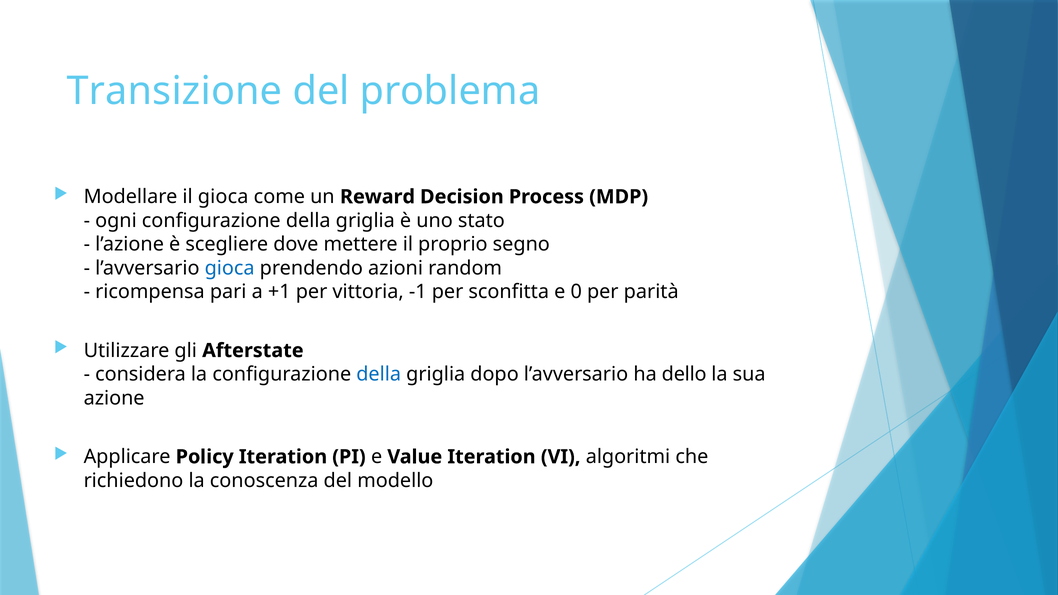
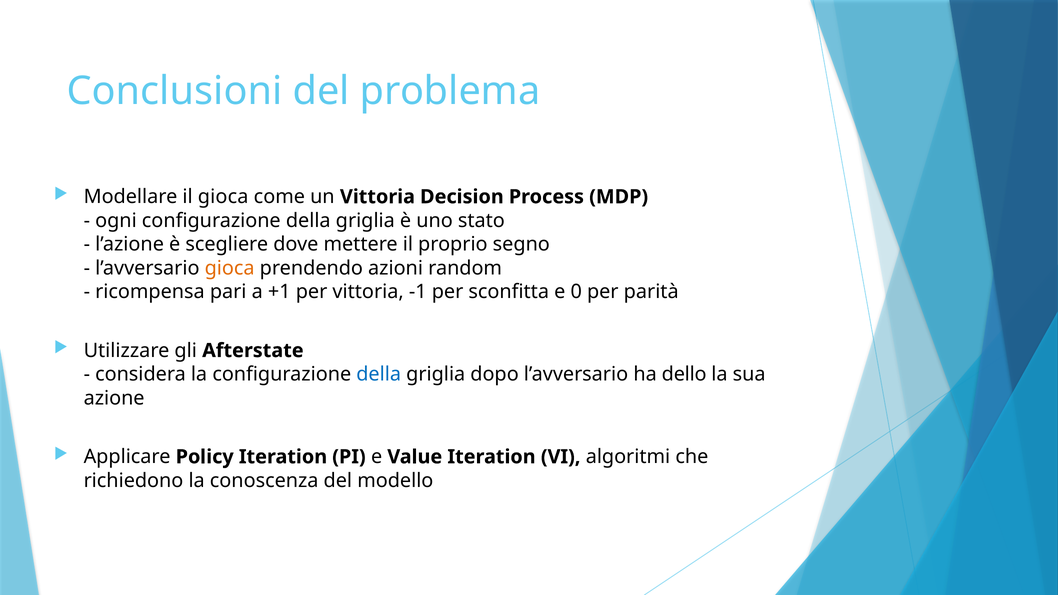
Transizione: Transizione -> Conclusioni
un Reward: Reward -> Vittoria
gioca at (230, 268) colour: blue -> orange
